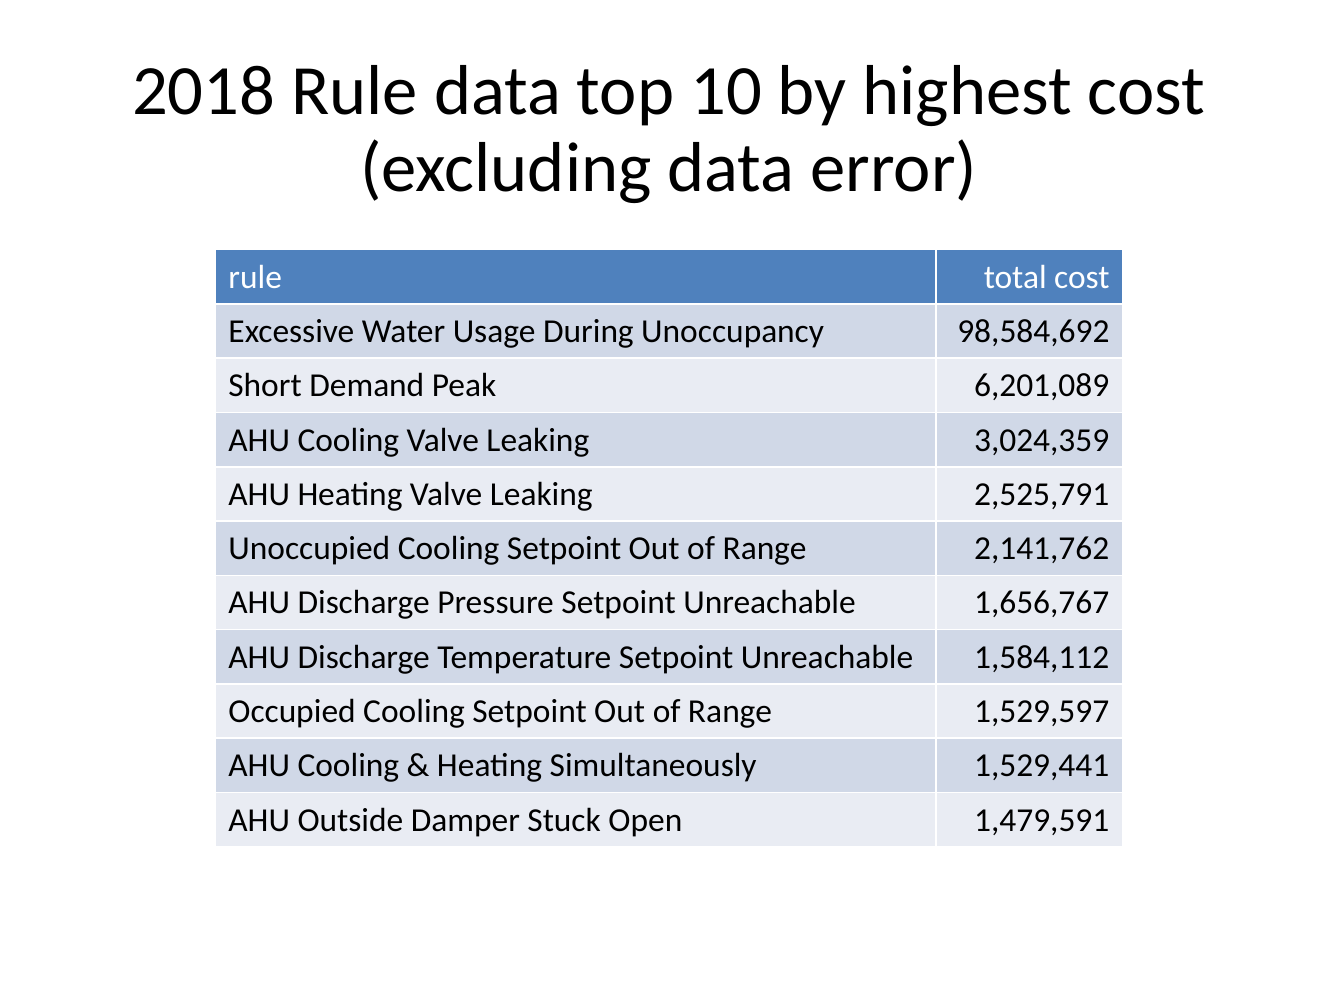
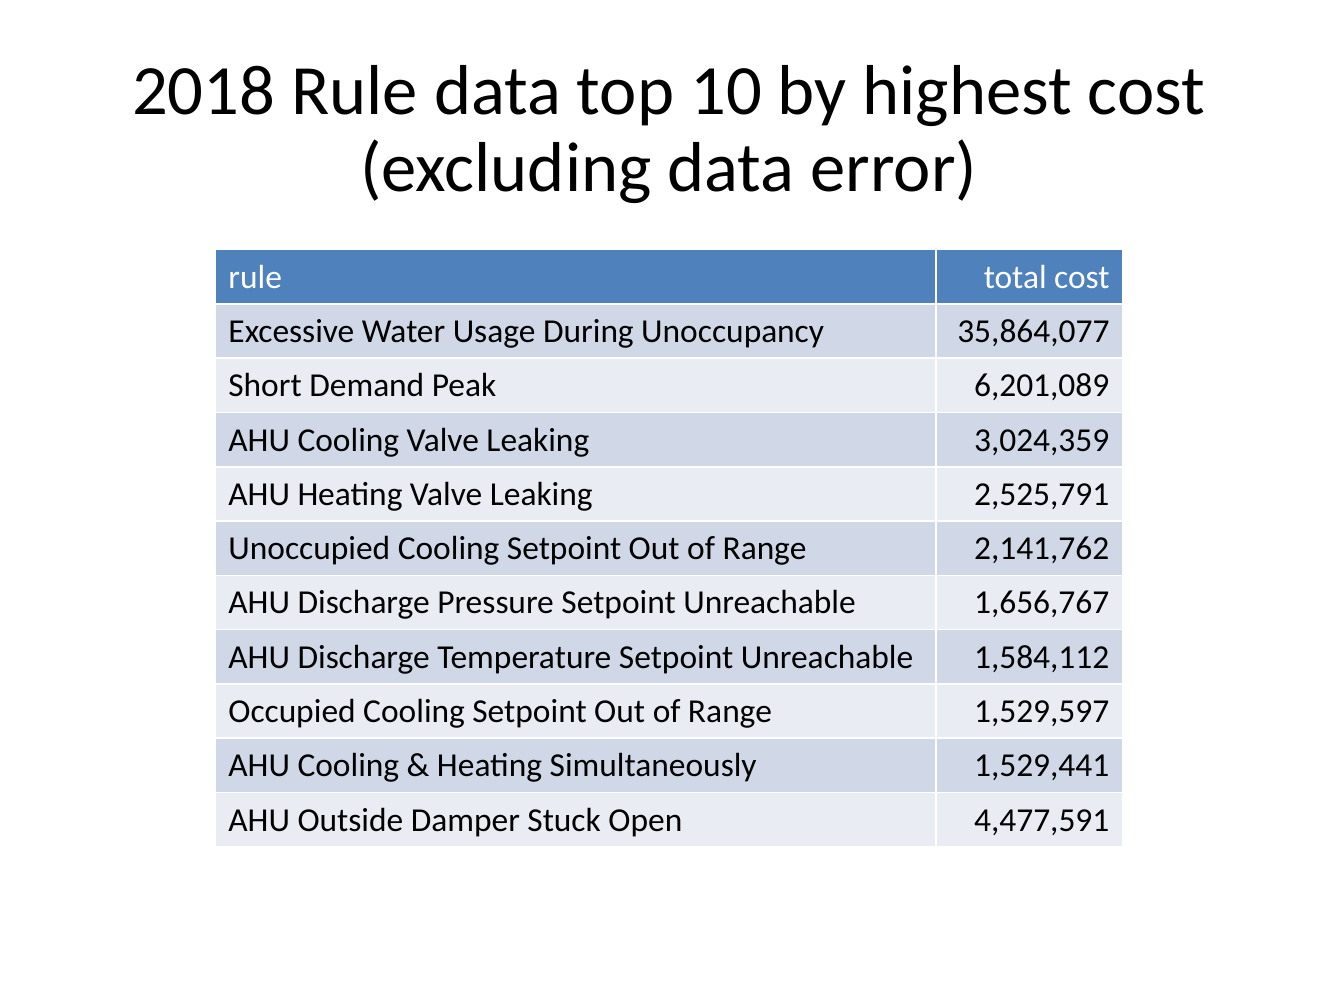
98,584,692: 98,584,692 -> 35,864,077
1,479,591: 1,479,591 -> 4,477,591
